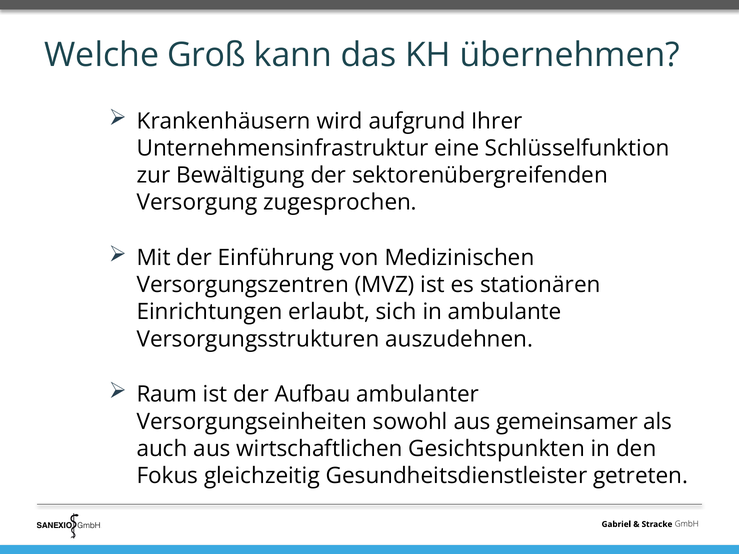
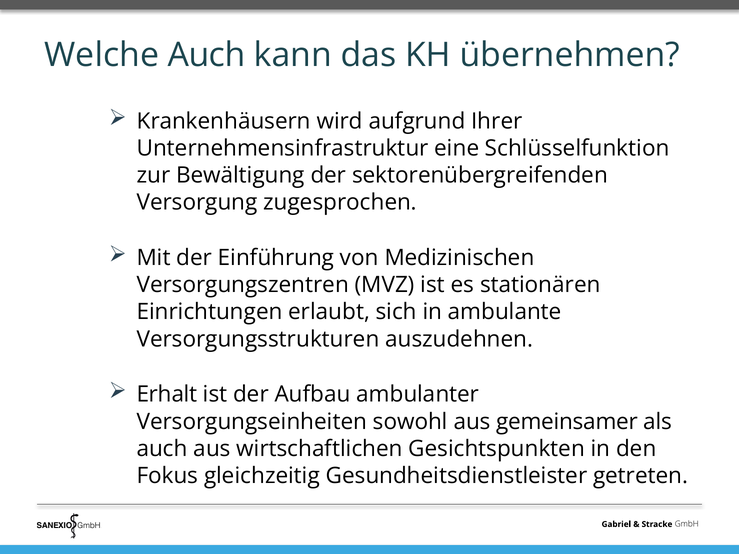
Welche Groß: Groß -> Auch
Raum: Raum -> Erhalt
